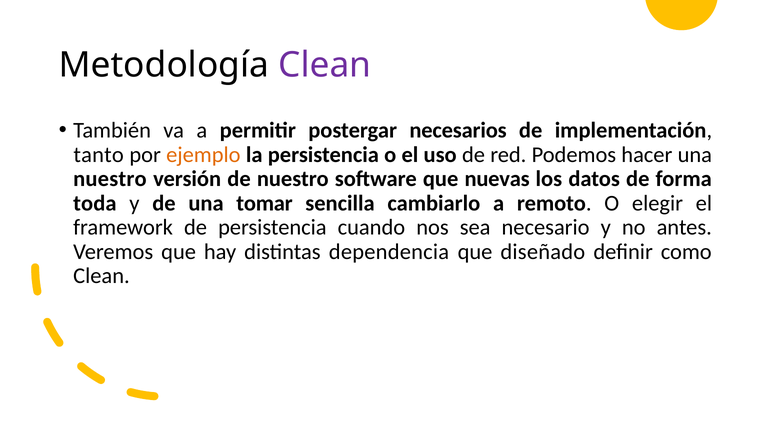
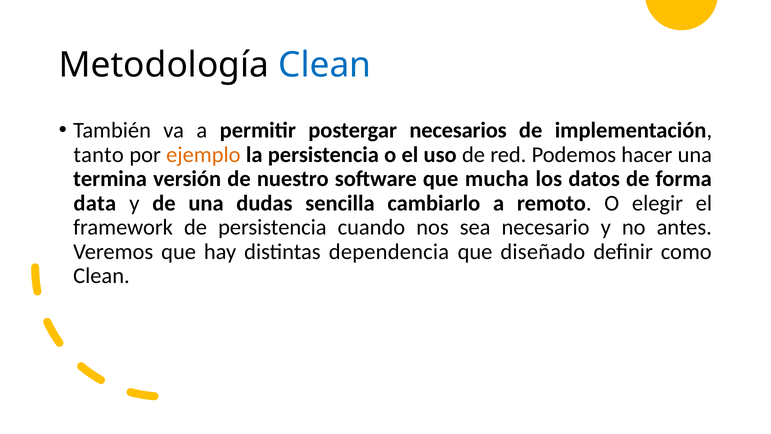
Clean at (325, 65) colour: purple -> blue
nuestro at (110, 179): nuestro -> termina
nuevas: nuevas -> mucha
toda: toda -> data
tomar: tomar -> dudas
